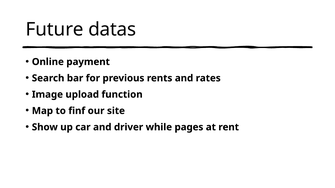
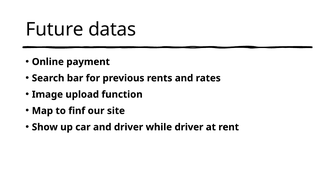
while pages: pages -> driver
